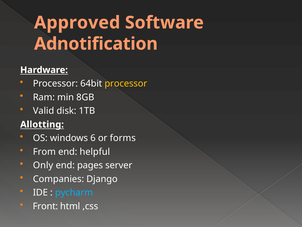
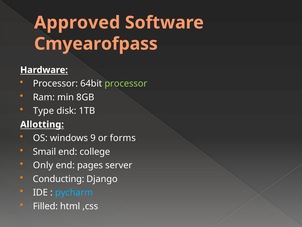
Adnotification: Adnotification -> Cmyearofpass
processor at (126, 83) colour: yellow -> light green
Valid: Valid -> Type
6: 6 -> 9
From: From -> Smail
helpful: helpful -> college
Companies: Companies -> Conducting
Front: Front -> Filled
